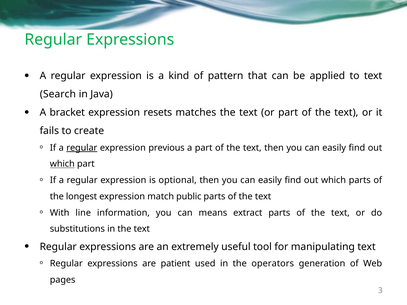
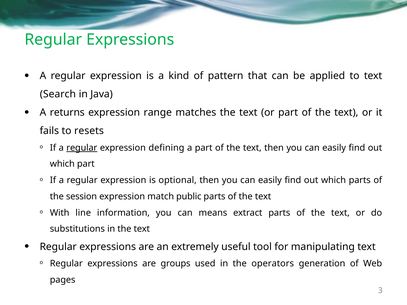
bracket: bracket -> returns
resets: resets -> range
create: create -> resets
previous: previous -> defining
which at (62, 164) underline: present -> none
longest: longest -> session
patient: patient -> groups
